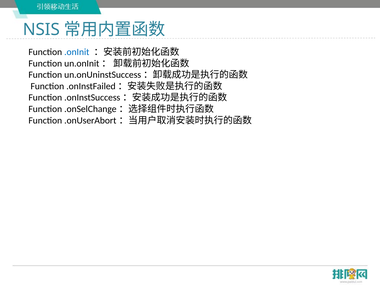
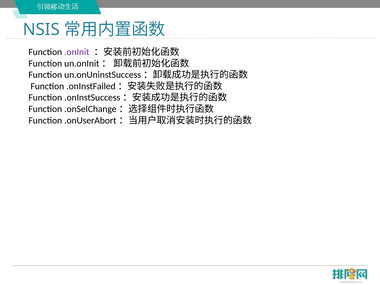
.onInit colour: blue -> purple
